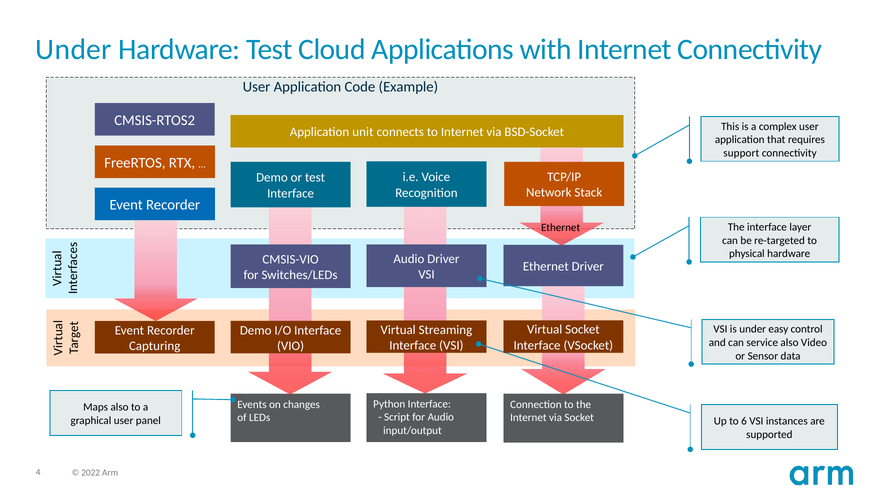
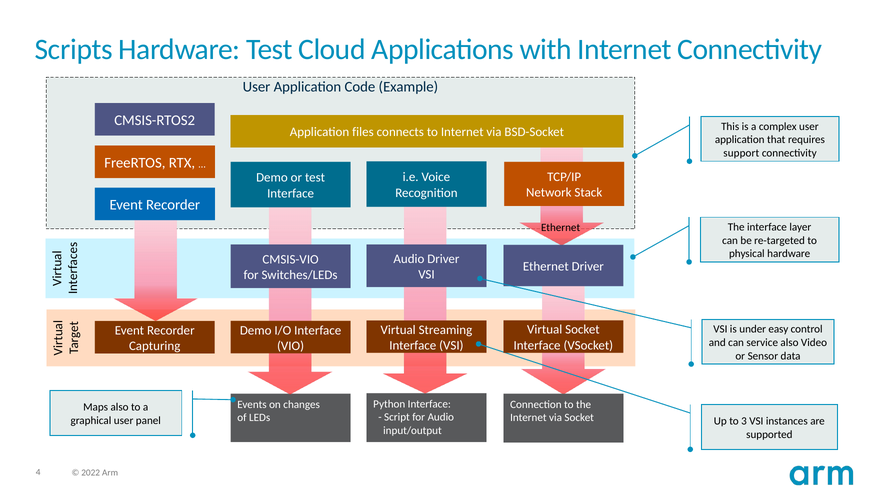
Under at (74, 49): Under -> Scripts
unit: unit -> files
6: 6 -> 3
